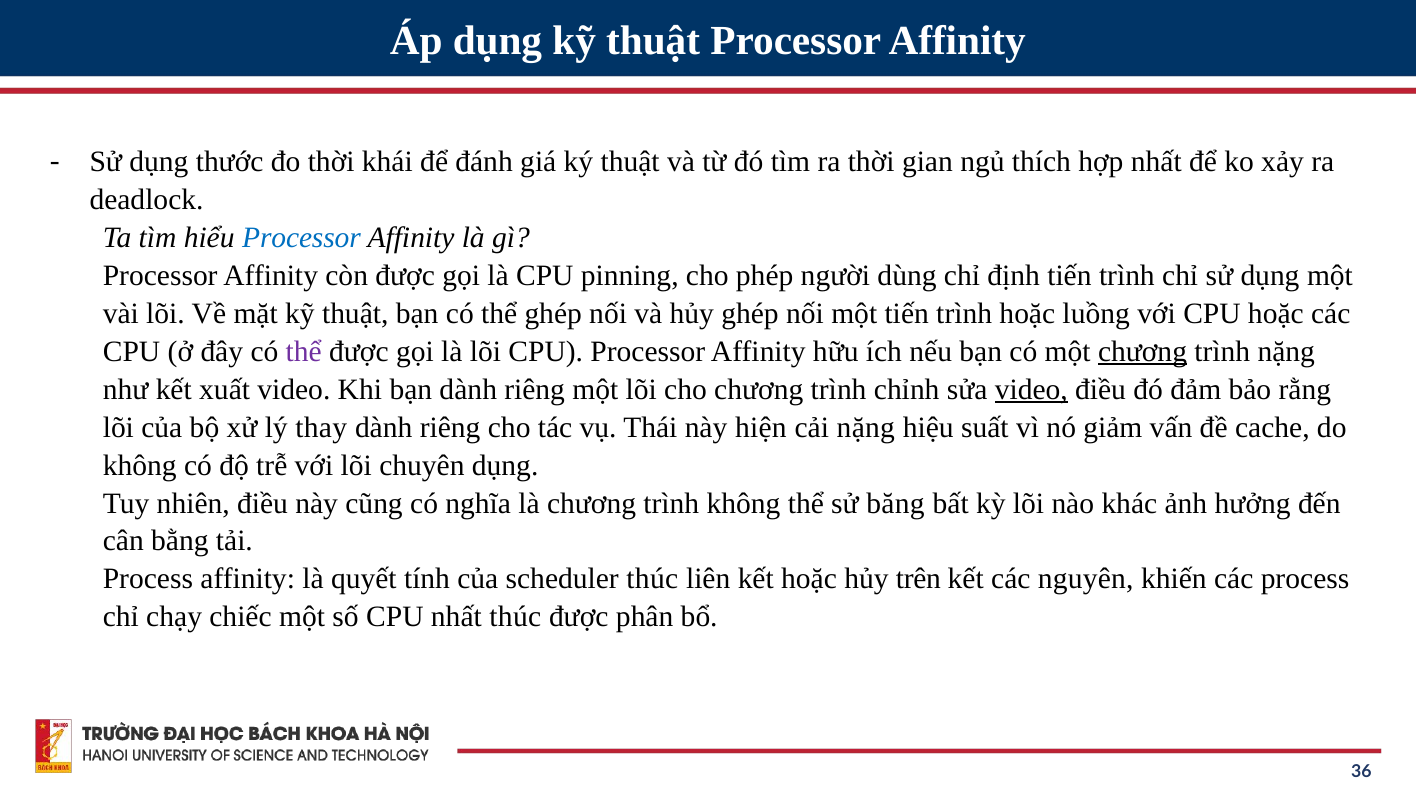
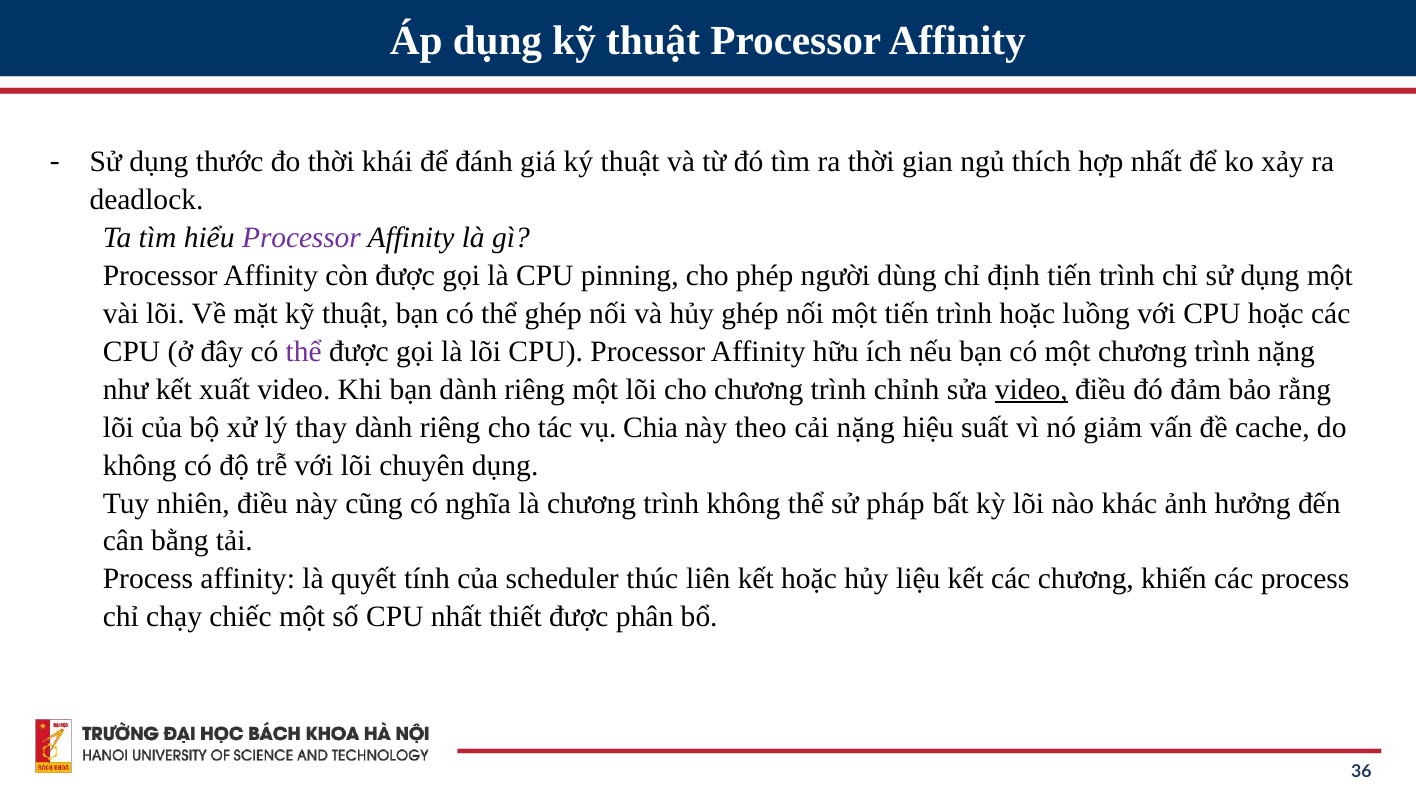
Processor at (301, 238) colour: blue -> purple
chương at (1143, 351) underline: present -> none
Thái: Thái -> Chia
hiện: hiện -> theo
băng: băng -> pháp
trên: trên -> liệu
các nguyên: nguyên -> chương
nhất thúc: thúc -> thiết
